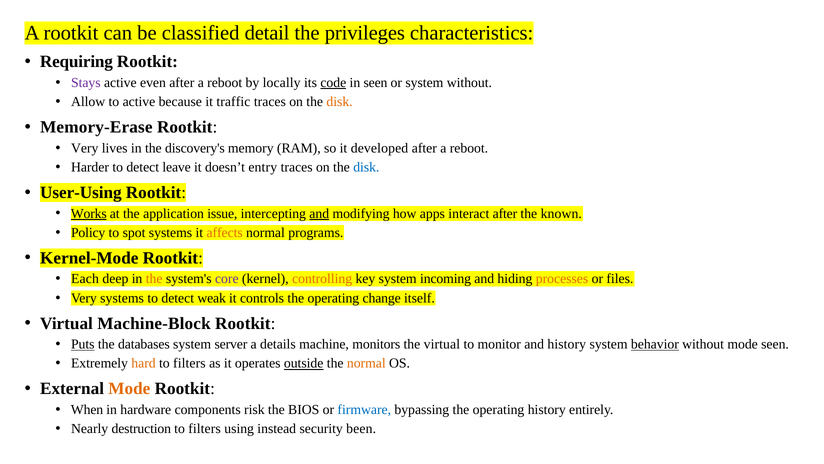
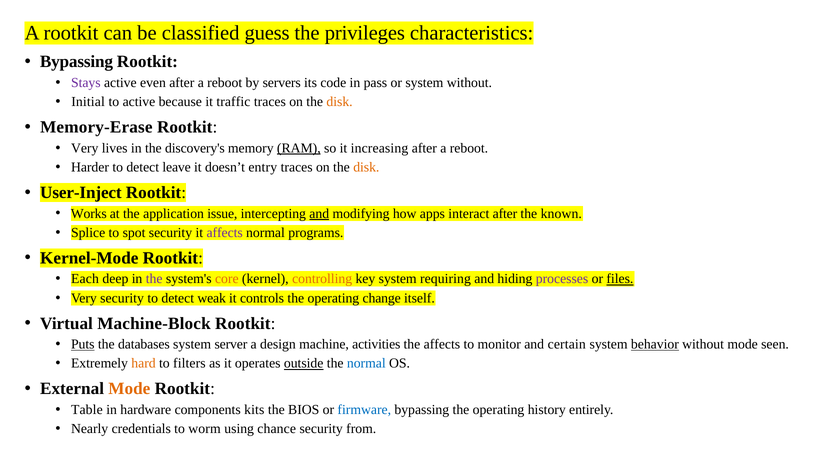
detail: detail -> guess
Requiring at (76, 62): Requiring -> Bypassing
locally: locally -> servers
code underline: present -> none
in seen: seen -> pass
Allow: Allow -> Initial
RAM underline: none -> present
developed: developed -> increasing
disk at (366, 167) colour: blue -> orange
User-Using: User-Using -> User-Inject
Works underline: present -> none
Policy: Policy -> Splice
spot systems: systems -> security
affects at (225, 232) colour: orange -> purple
the at (154, 279) colour: orange -> purple
core colour: purple -> orange
incoming: incoming -> requiring
processes colour: orange -> purple
files underline: none -> present
Very systems: systems -> security
details: details -> design
monitors: monitors -> activities
the virtual: virtual -> affects
and history: history -> certain
normal at (366, 363) colour: orange -> blue
When: When -> Table
risk: risk -> kits
destruction: destruction -> credentials
filters at (205, 428): filters -> worm
instead: instead -> chance
been: been -> from
